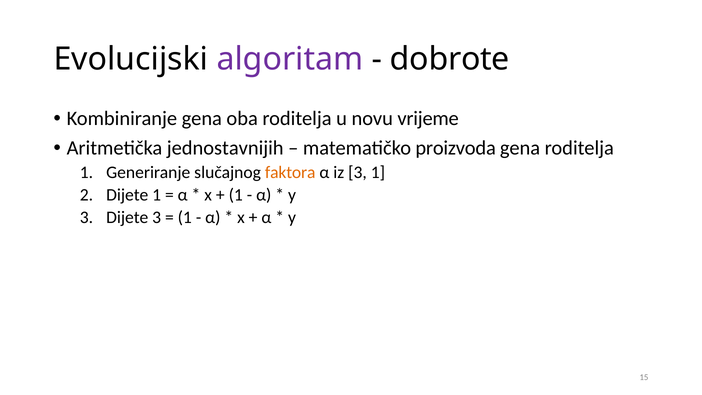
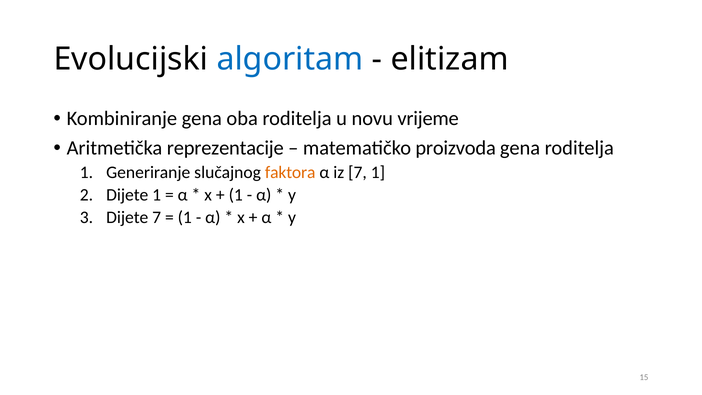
algoritam colour: purple -> blue
dobrote: dobrote -> elitizam
jednostavnijih: jednostavnijih -> reprezentacije
iz 3: 3 -> 7
Dijete 3: 3 -> 7
